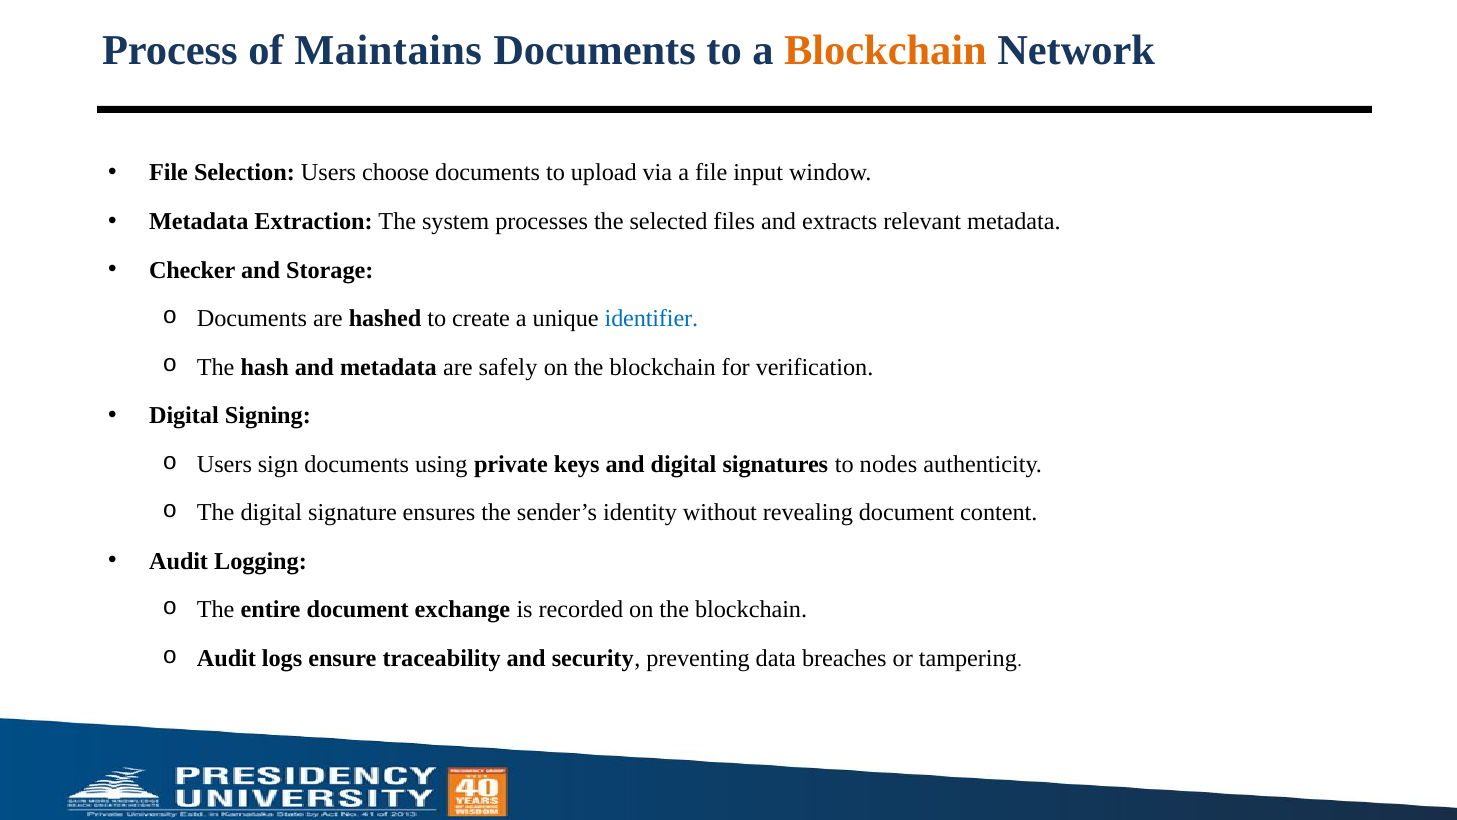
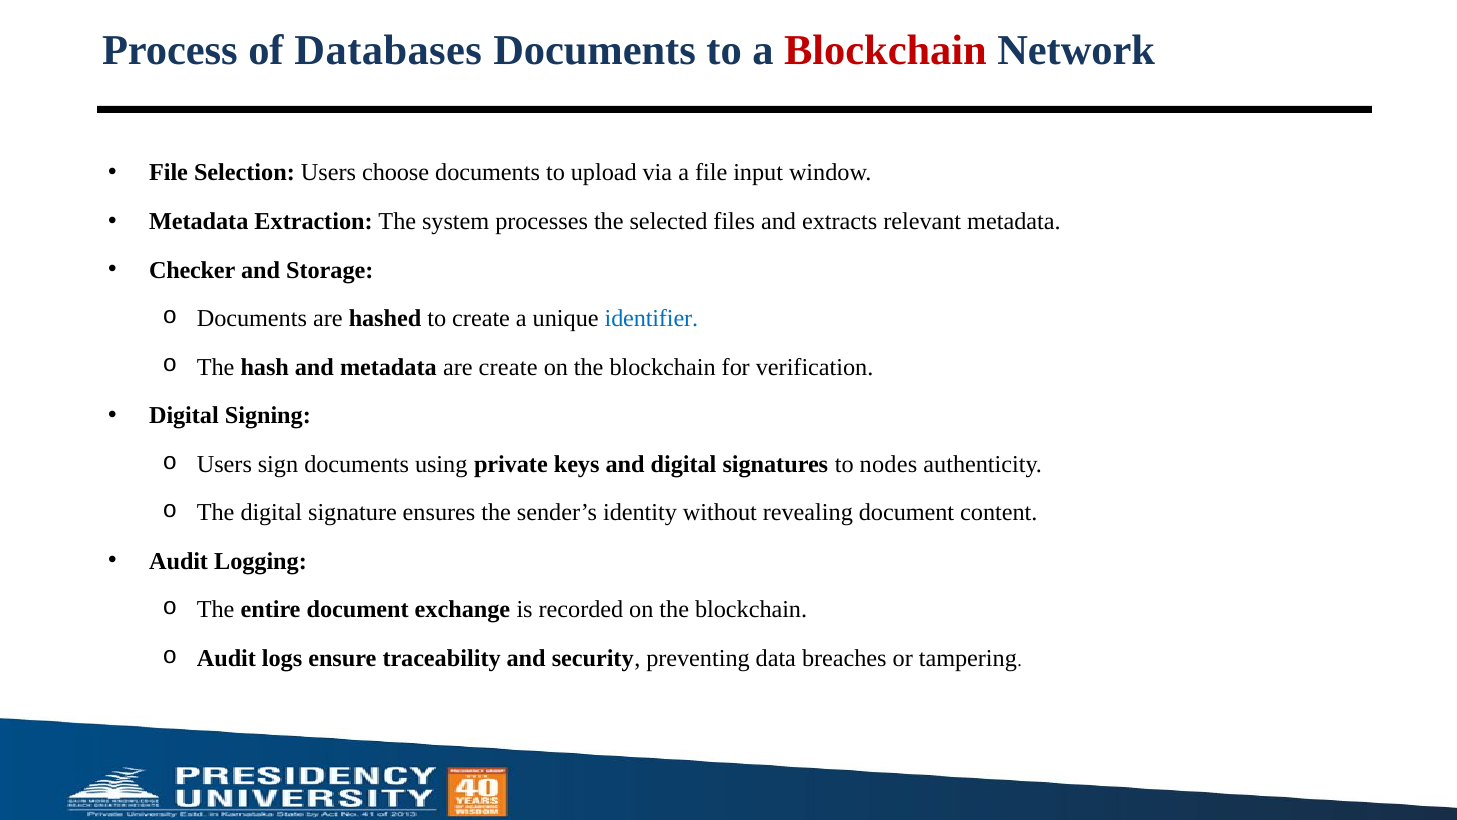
Maintains: Maintains -> Databases
Blockchain at (885, 50) colour: orange -> red
are safely: safely -> create
